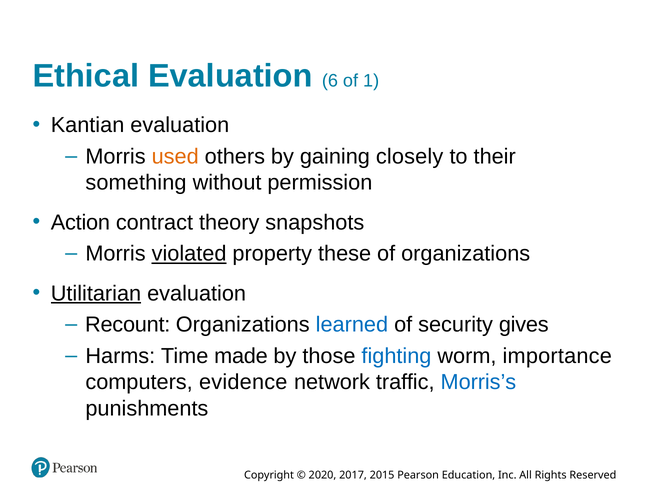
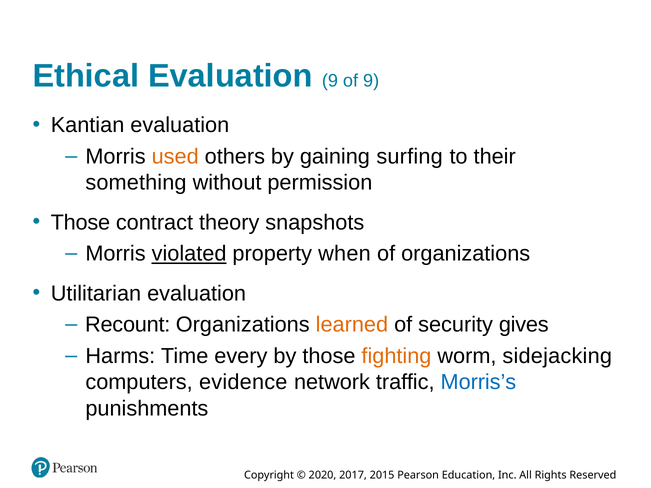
Evaluation 6: 6 -> 9
of 1: 1 -> 9
closely: closely -> surfing
Action at (80, 222): Action -> Those
these: these -> when
Utilitarian underline: present -> none
learned colour: blue -> orange
made: made -> every
fighting colour: blue -> orange
importance: importance -> sidejacking
